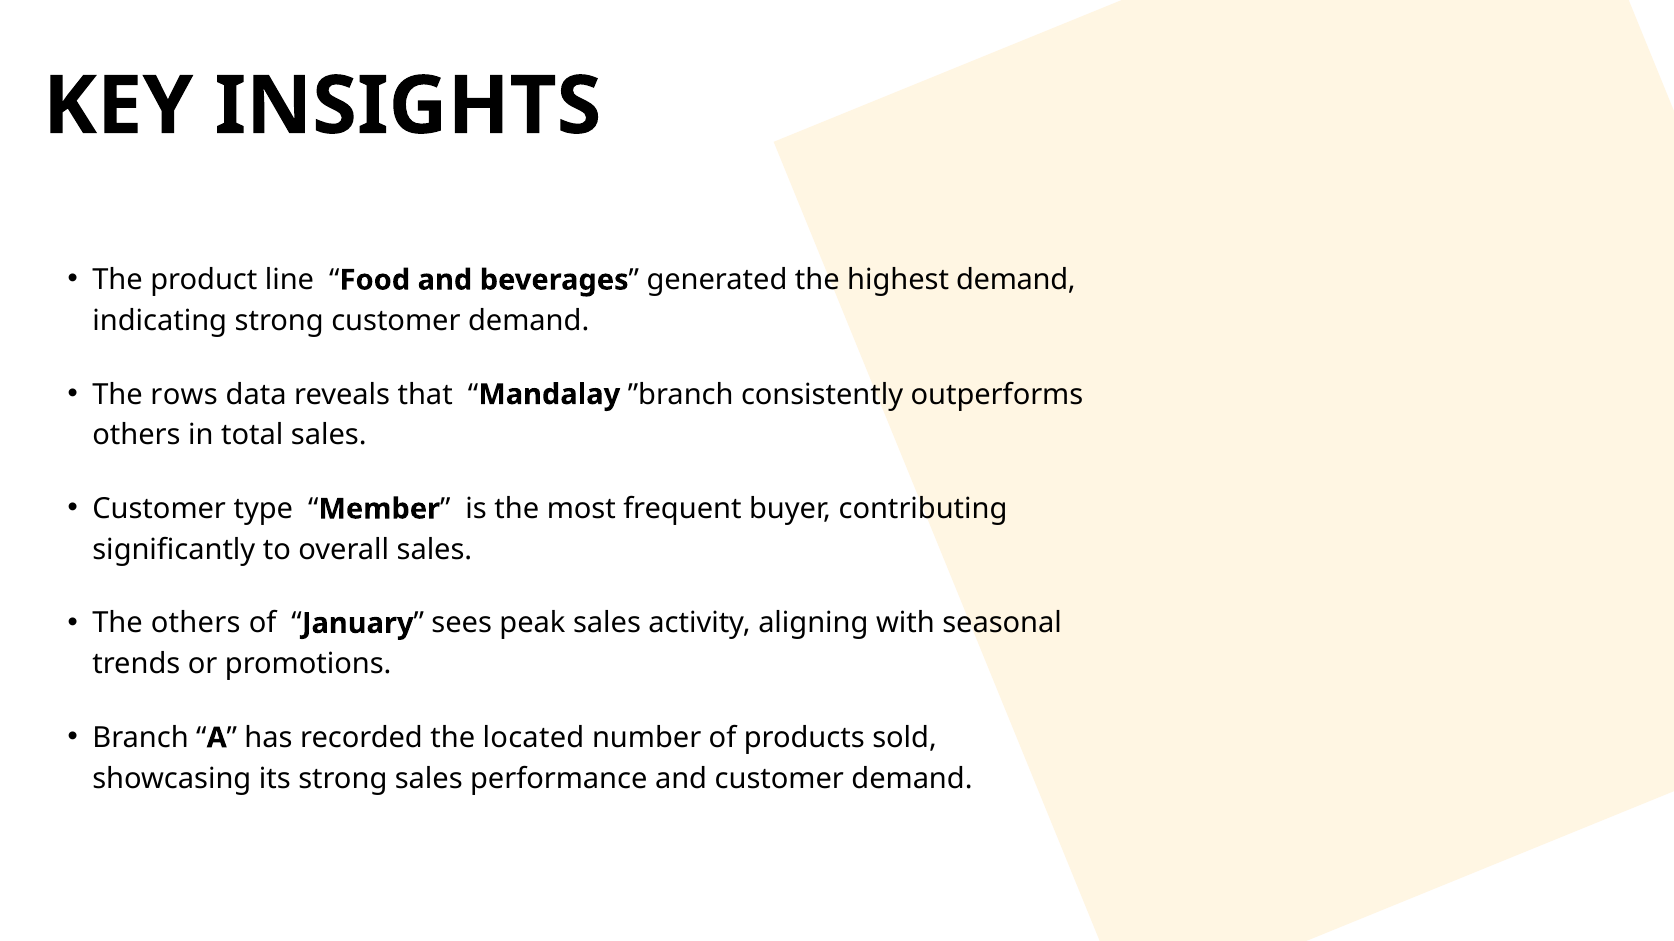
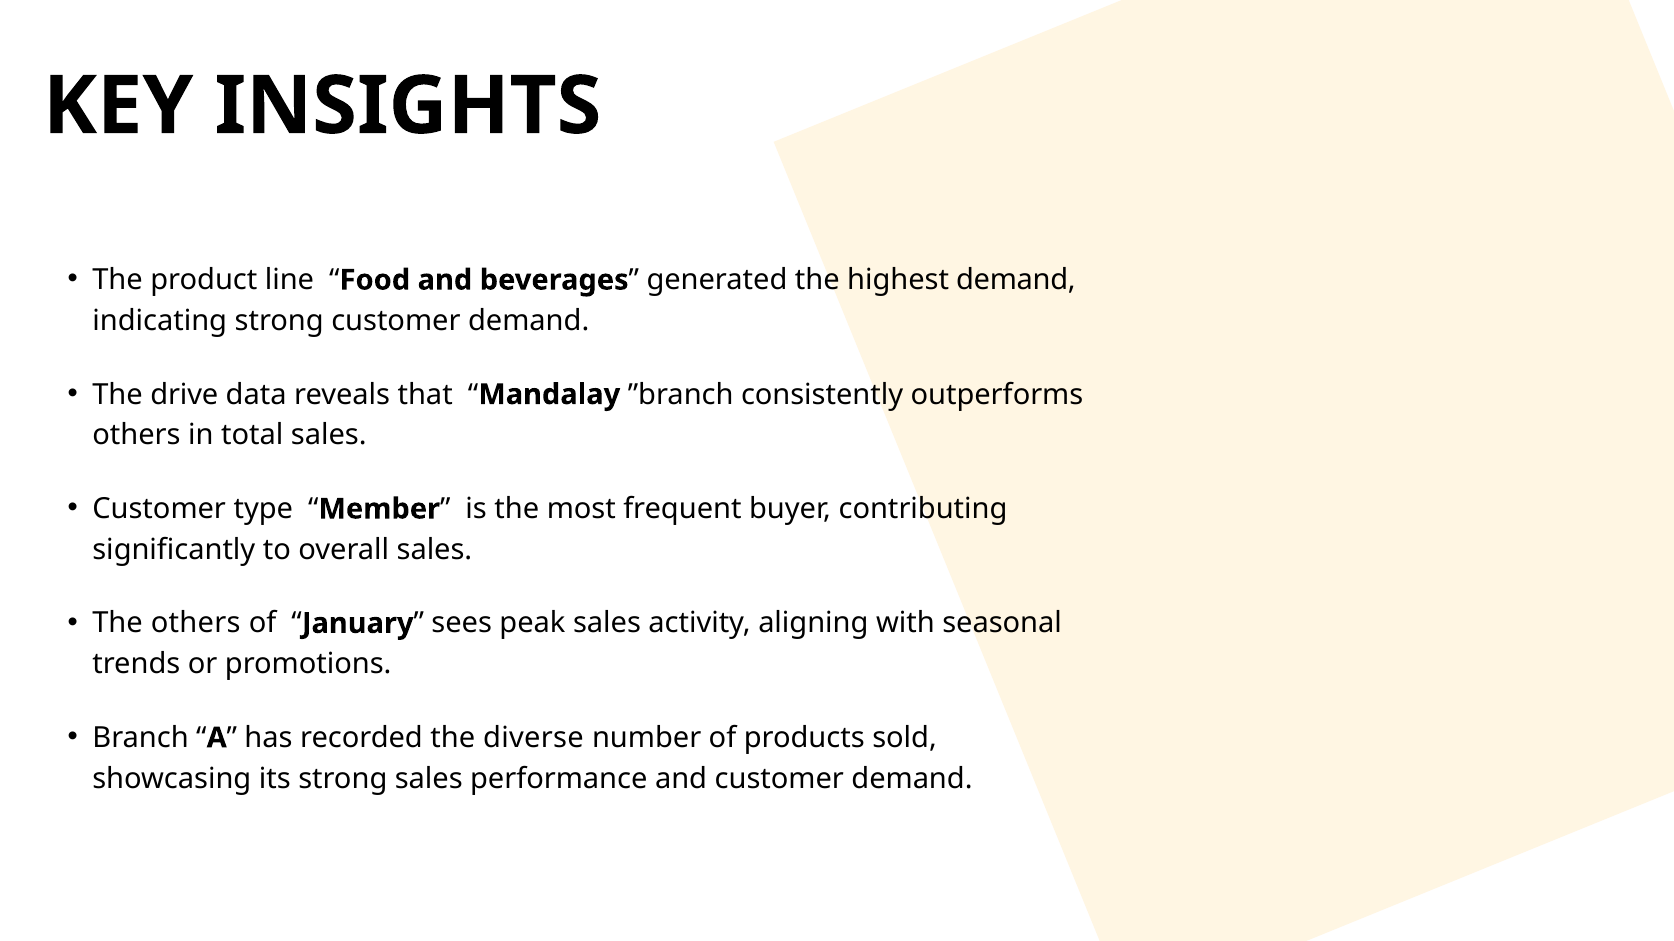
rows: rows -> drive
located: located -> diverse
